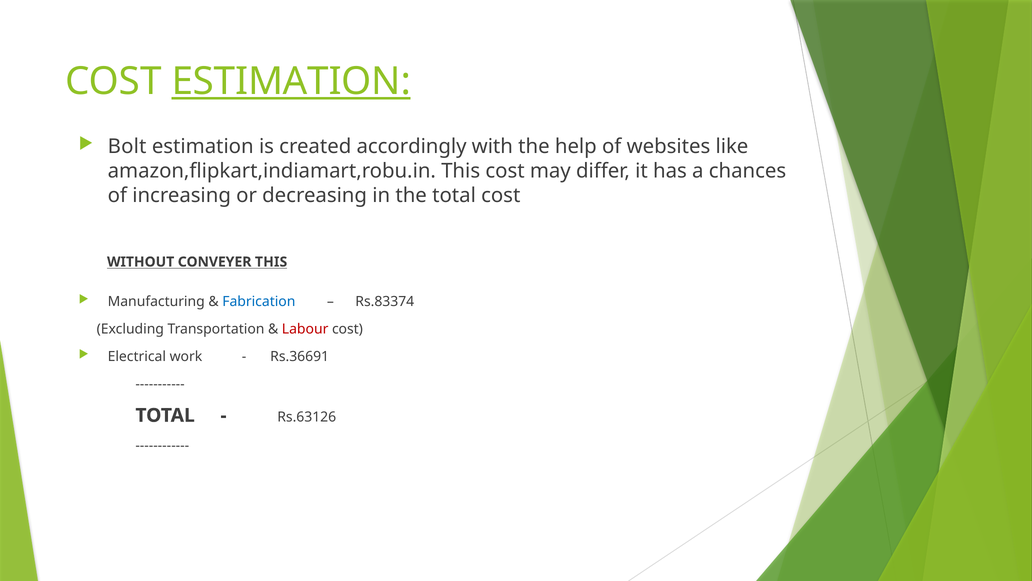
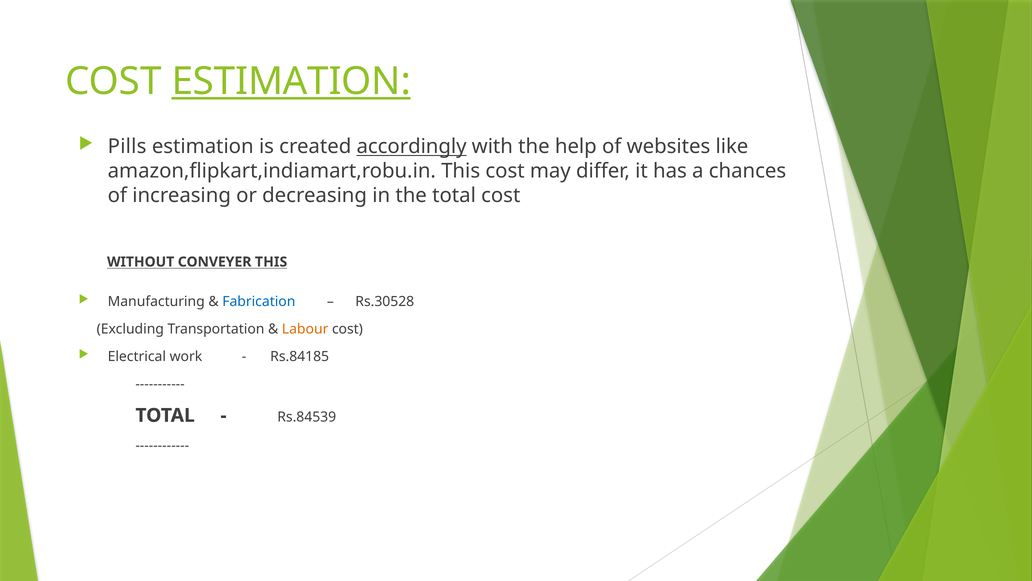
Bolt: Bolt -> Pills
accordingly underline: none -> present
Rs.83374: Rs.83374 -> Rs.30528
Labour colour: red -> orange
Rs.36691: Rs.36691 -> Rs.84185
Rs.63126: Rs.63126 -> Rs.84539
